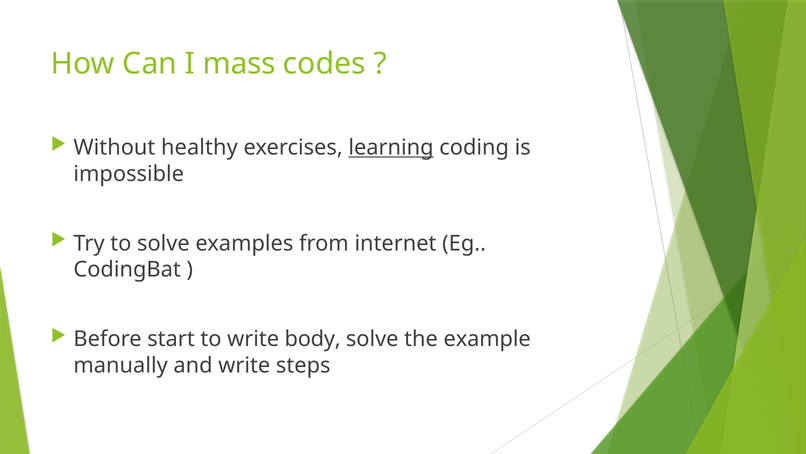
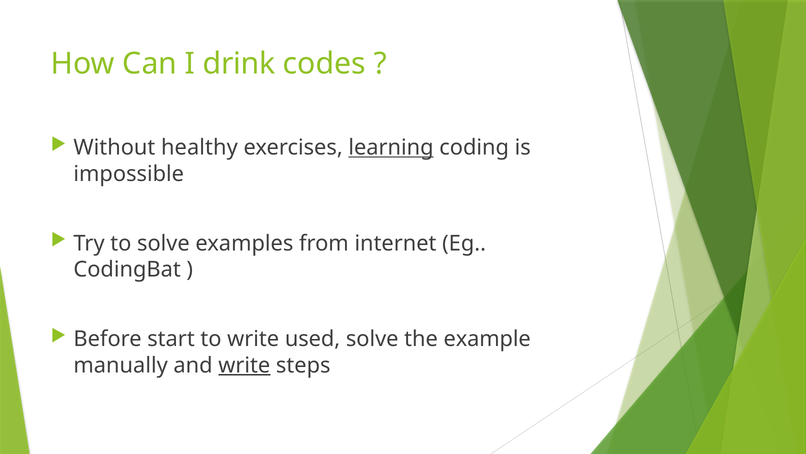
mass: mass -> drink
body: body -> used
write at (244, 365) underline: none -> present
